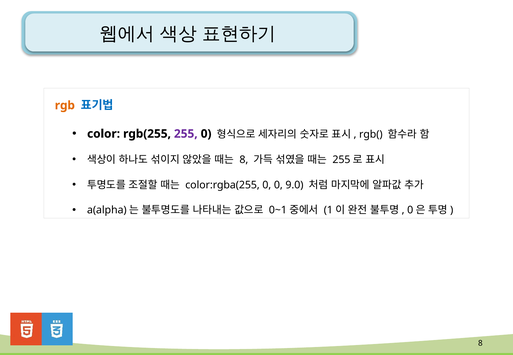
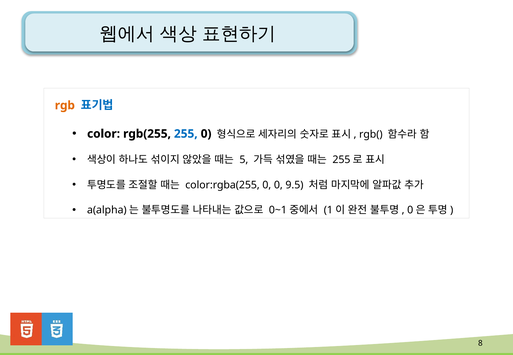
255 colour: purple -> blue
8 at (244, 160): 8 -> 5
9.0: 9.0 -> 9.5
